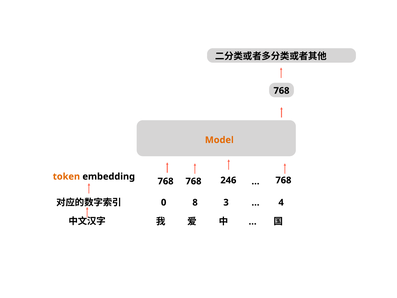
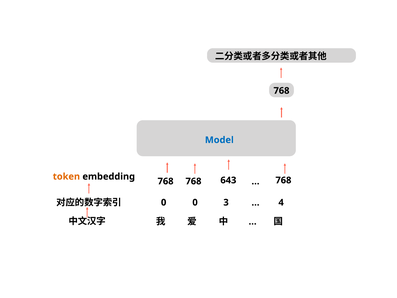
Model colour: orange -> blue
246: 246 -> 643
0 8: 8 -> 0
